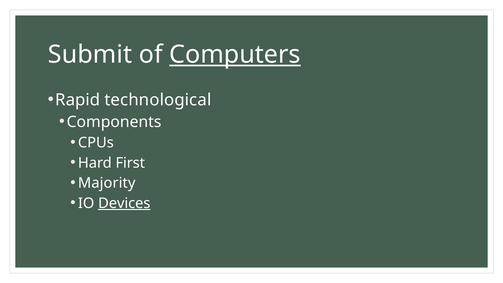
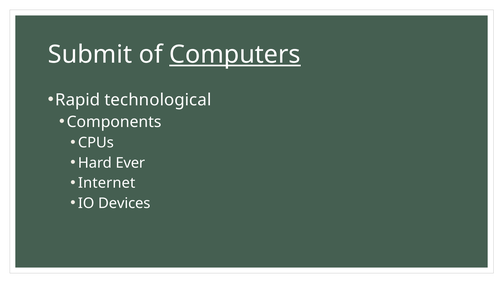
First: First -> Ever
Majority: Majority -> Internet
Devices underline: present -> none
